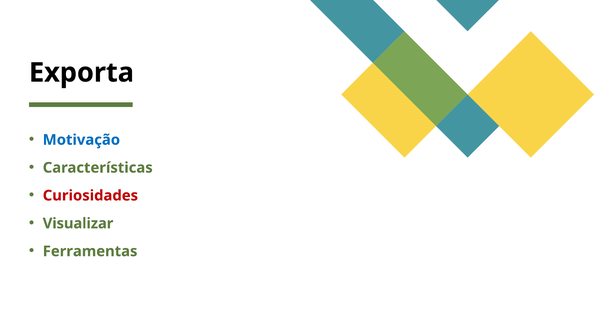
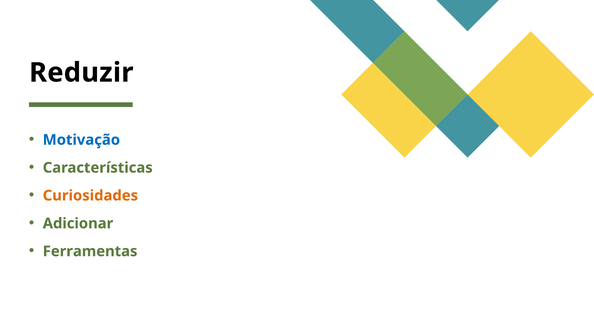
Exporta: Exporta -> Reduzir
Curiosidades colour: red -> orange
Visualizar: Visualizar -> Adicionar
